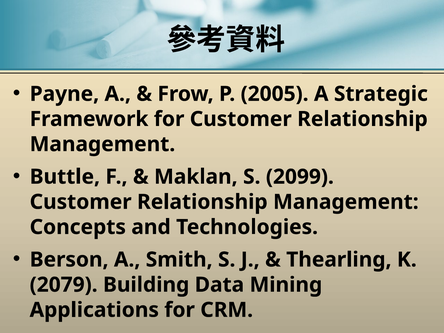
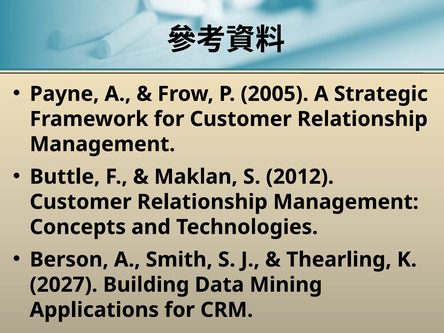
2099: 2099 -> 2012
2079: 2079 -> 2027
